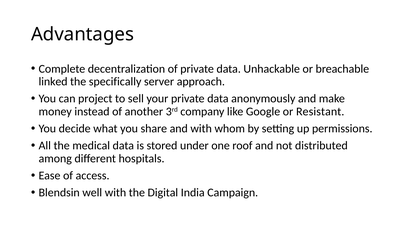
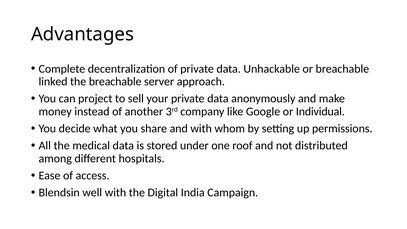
the specifically: specifically -> breachable
Resistant: Resistant -> Individual
